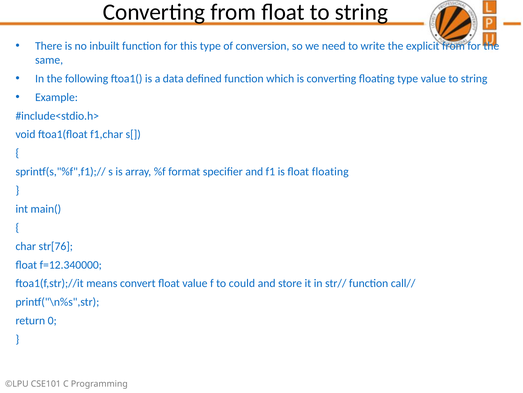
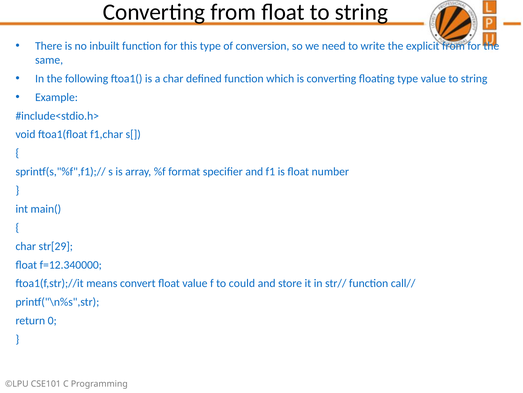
a data: data -> char
float floating: floating -> number
str[76: str[76 -> str[29
